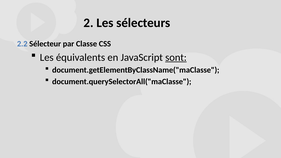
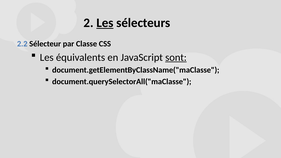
Les at (105, 23) underline: none -> present
